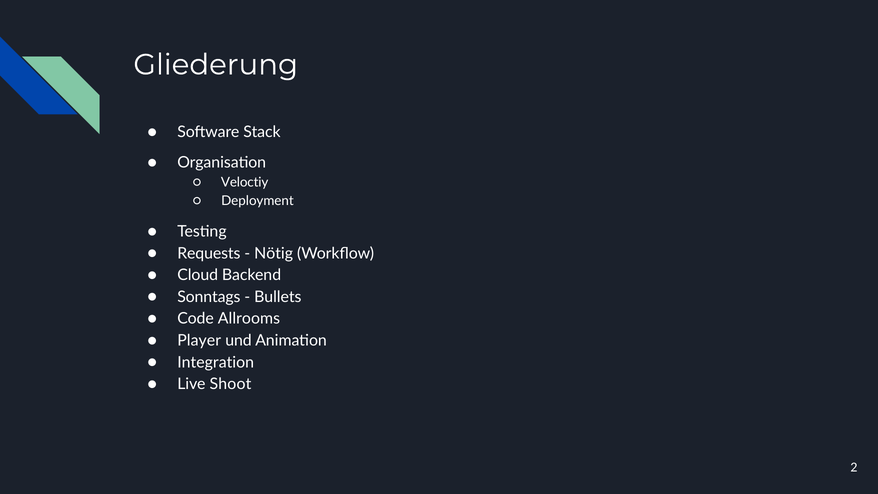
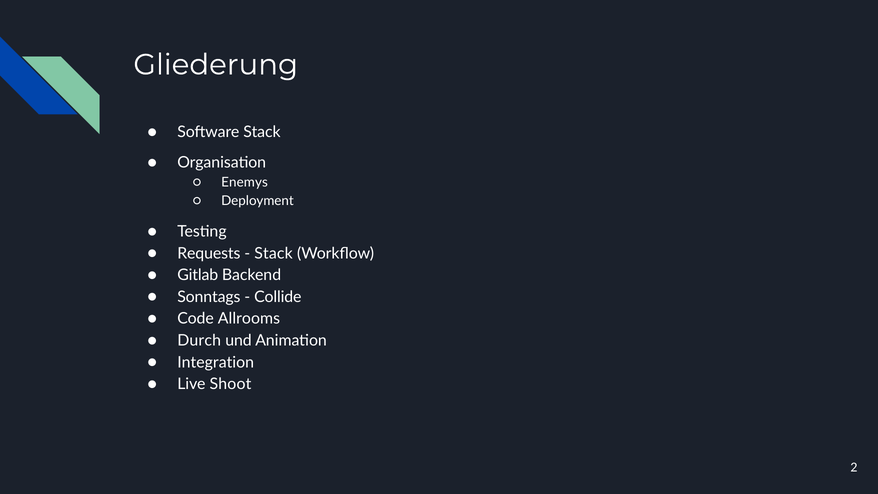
Veloctiy: Veloctiy -> Enemys
Nötig at (274, 253): Nötig -> Stack
Cloud: Cloud -> Gitlab
Bullets: Bullets -> Collide
Player: Player -> Durch
